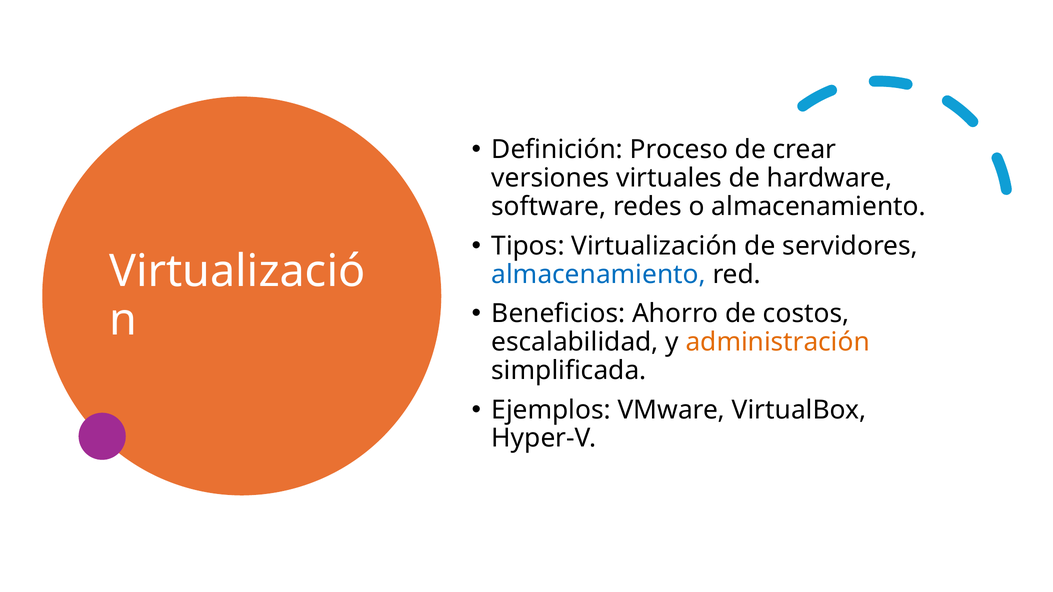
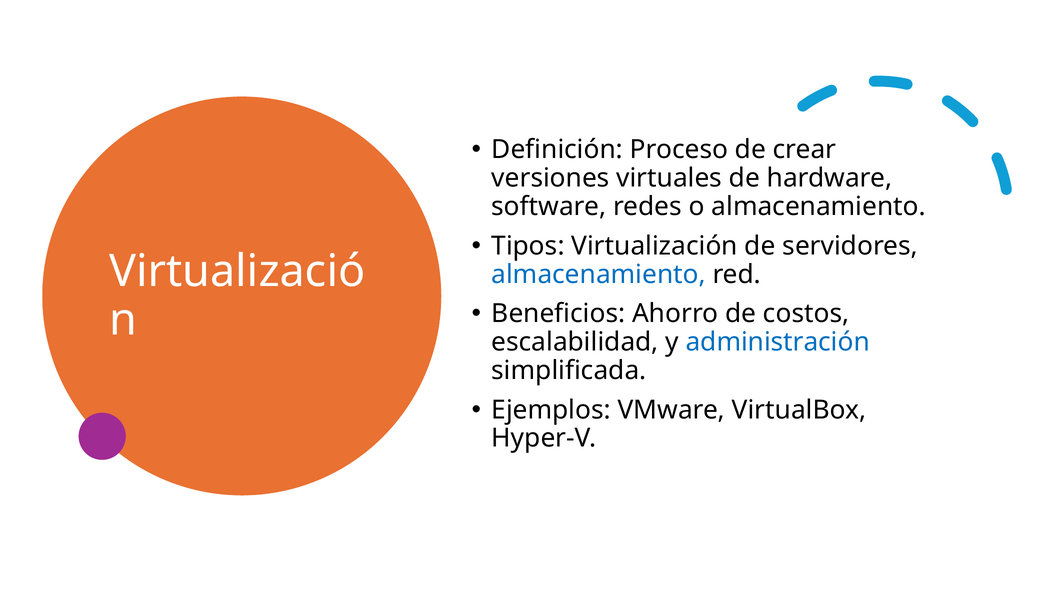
administración colour: orange -> blue
